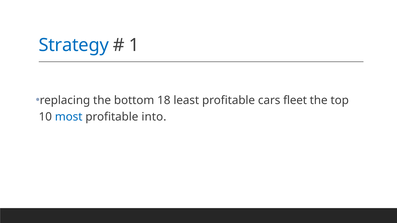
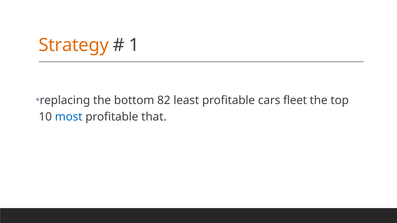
Strategy colour: blue -> orange
18: 18 -> 82
into: into -> that
